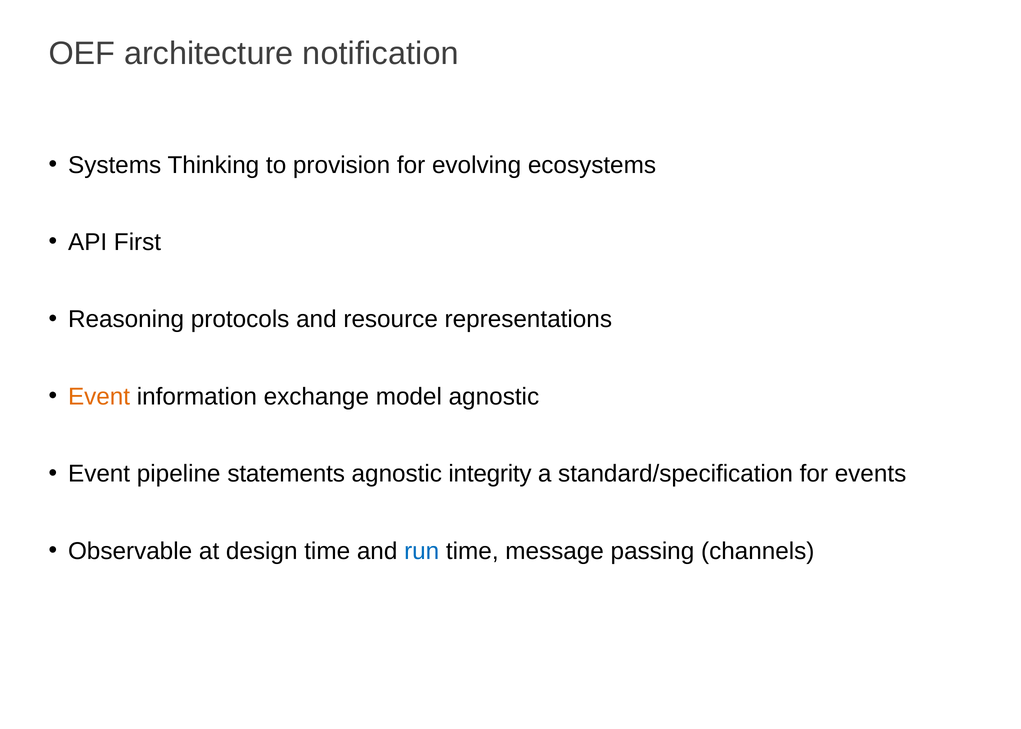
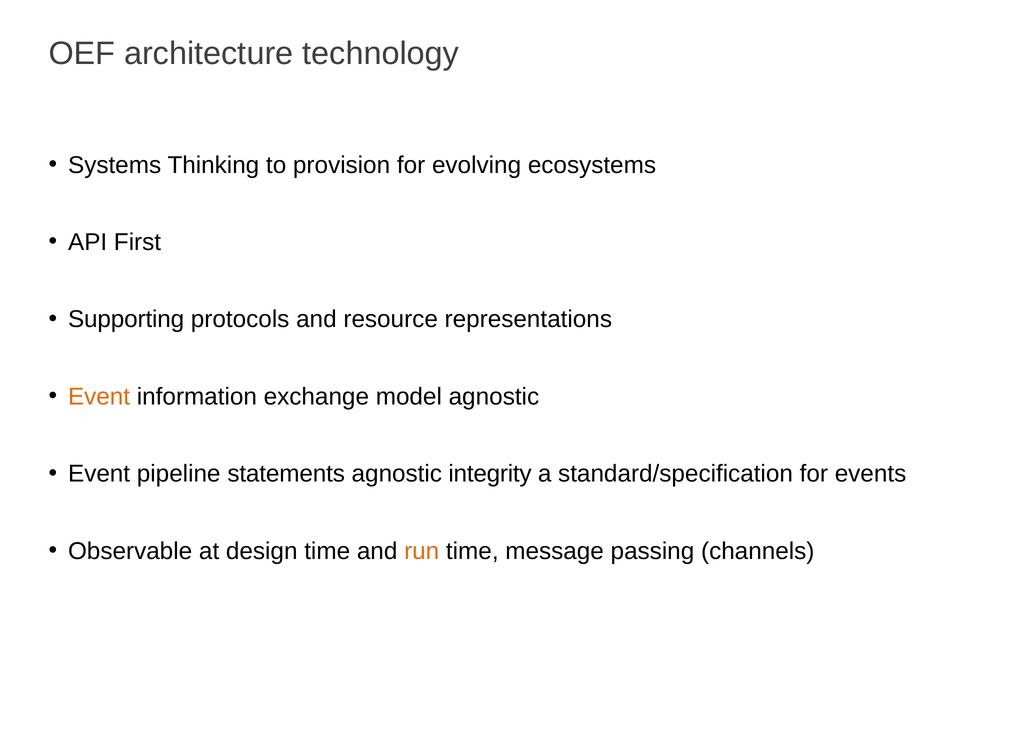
notification: notification -> technology
Reasoning: Reasoning -> Supporting
run colour: blue -> orange
